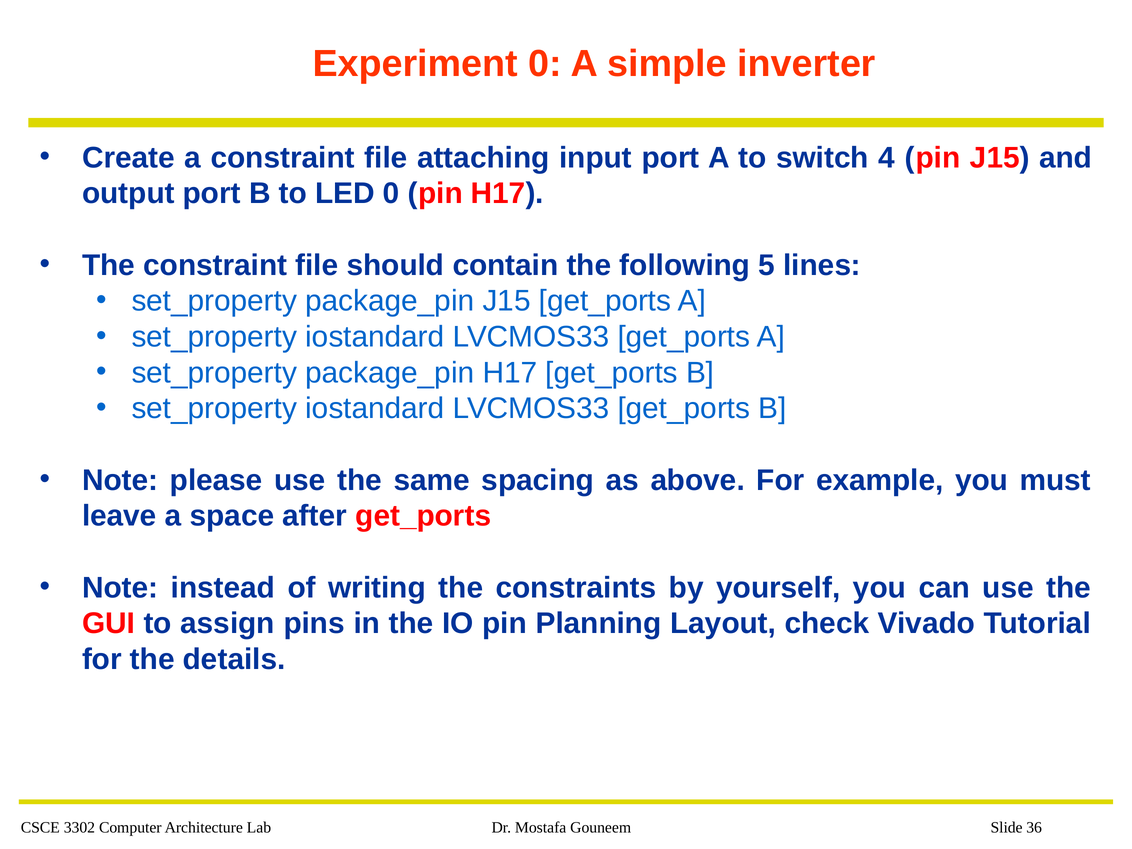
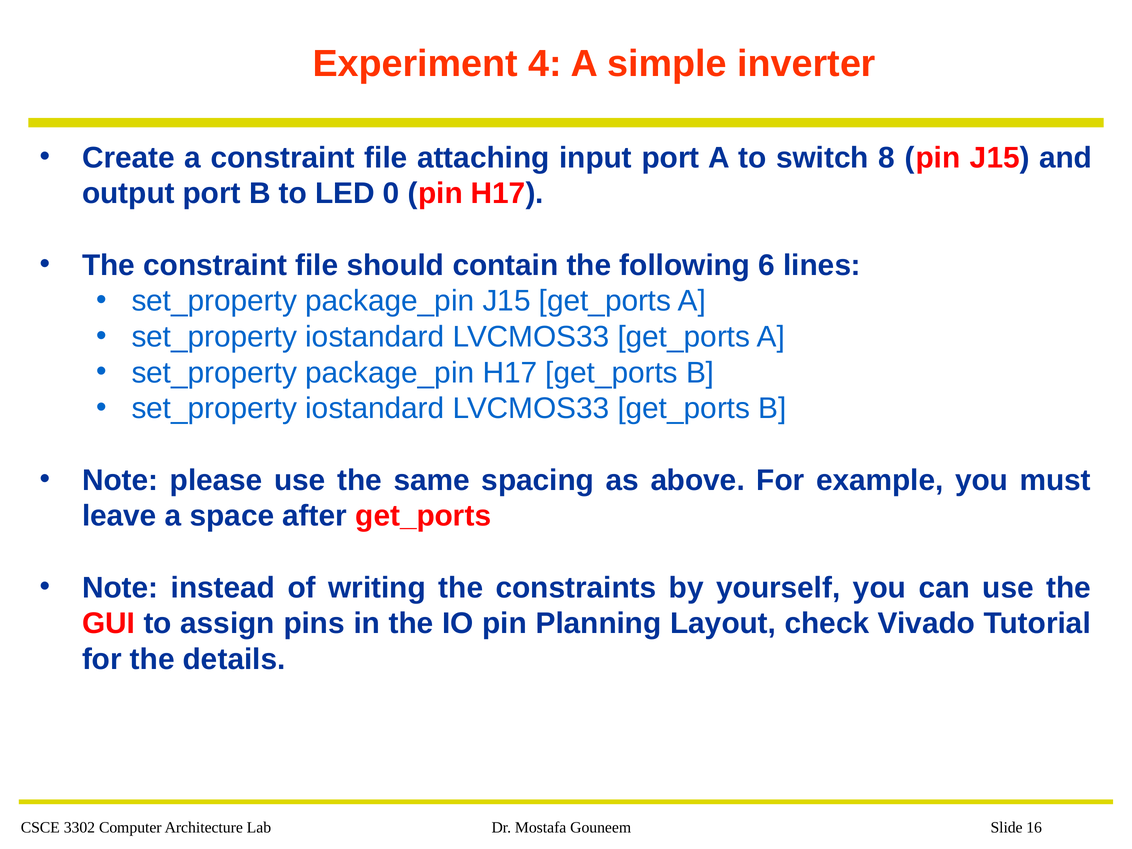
Experiment 0: 0 -> 4
4: 4 -> 8
5: 5 -> 6
36: 36 -> 16
